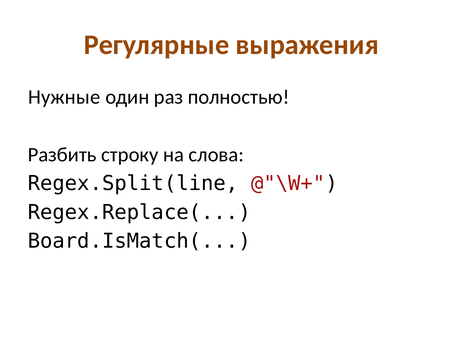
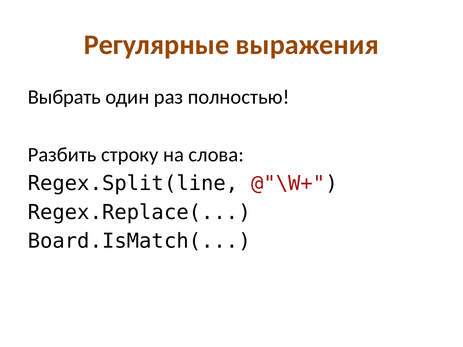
Нужные: Нужные -> Выбрать
